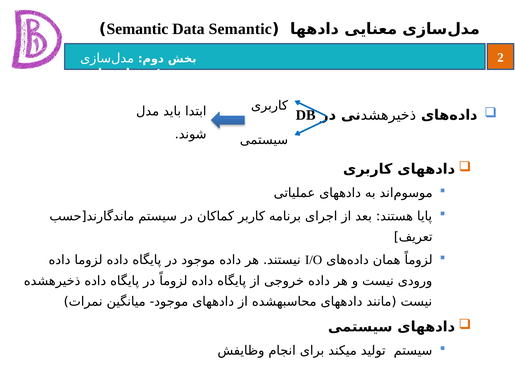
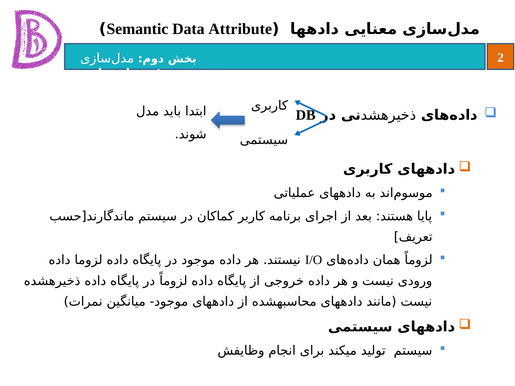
Data Semantic: Semantic -> Attribute
